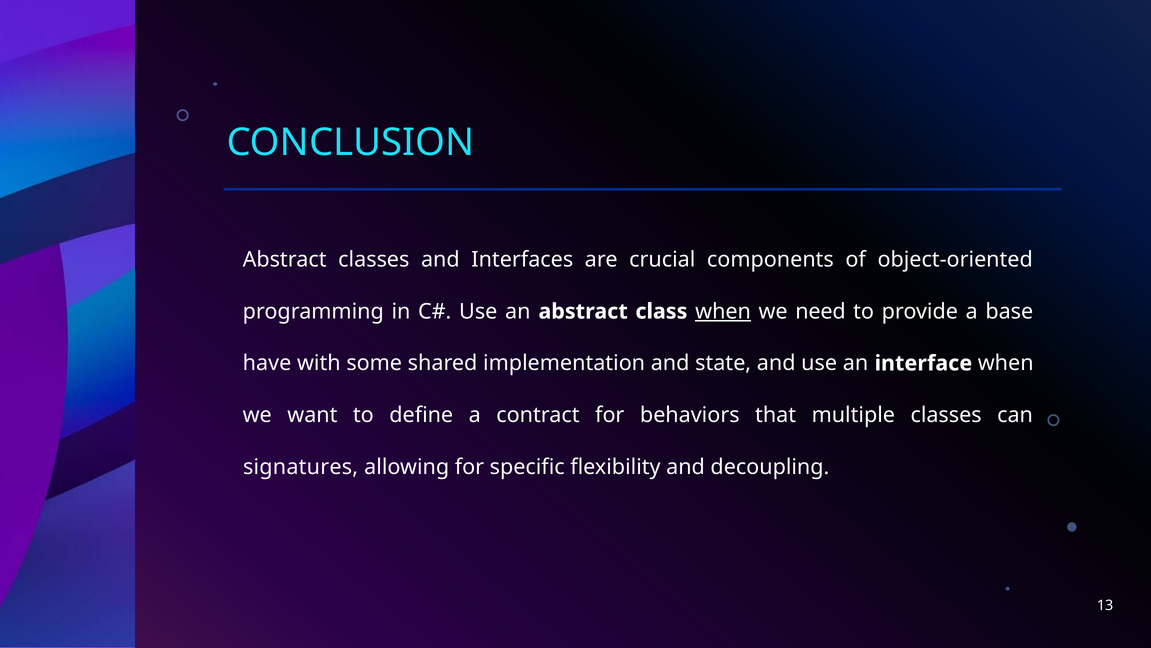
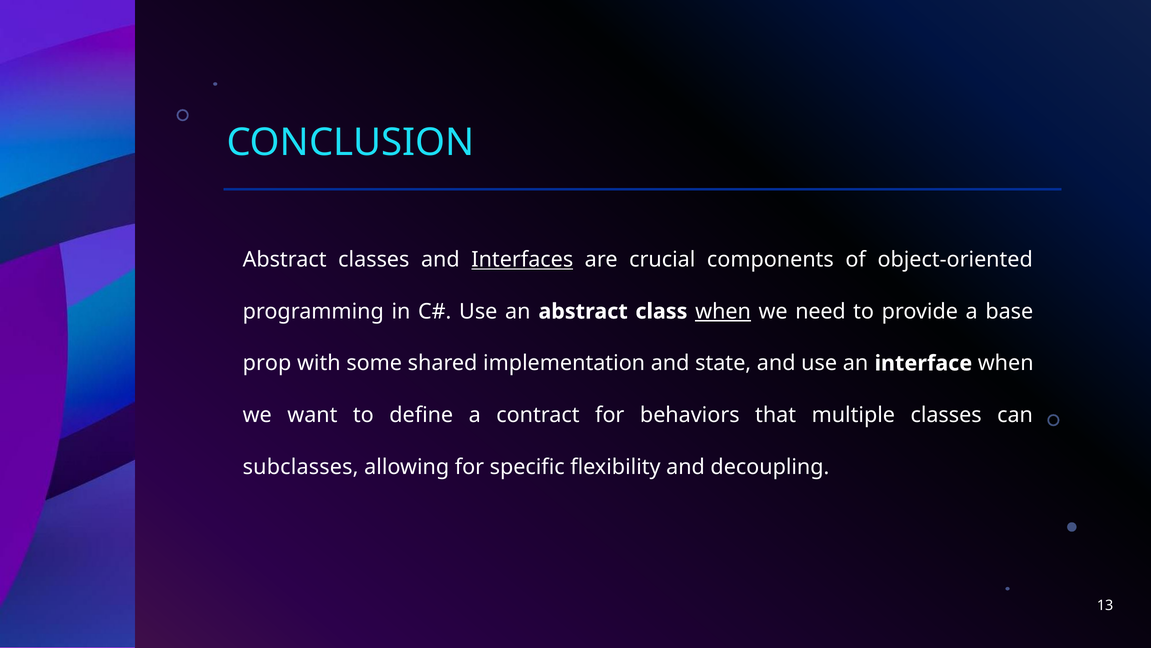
Interfaces underline: none -> present
have: have -> prop
signatures: signatures -> subclasses
